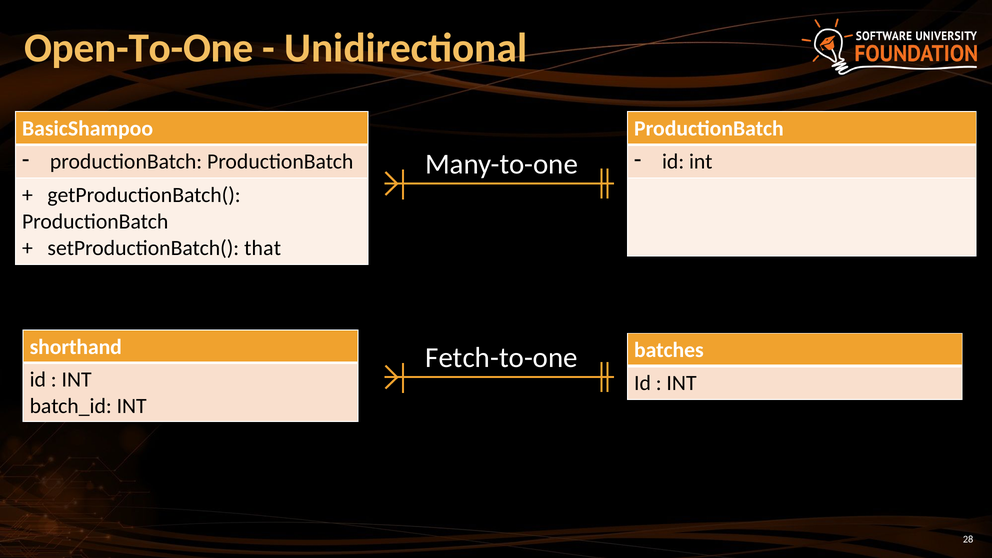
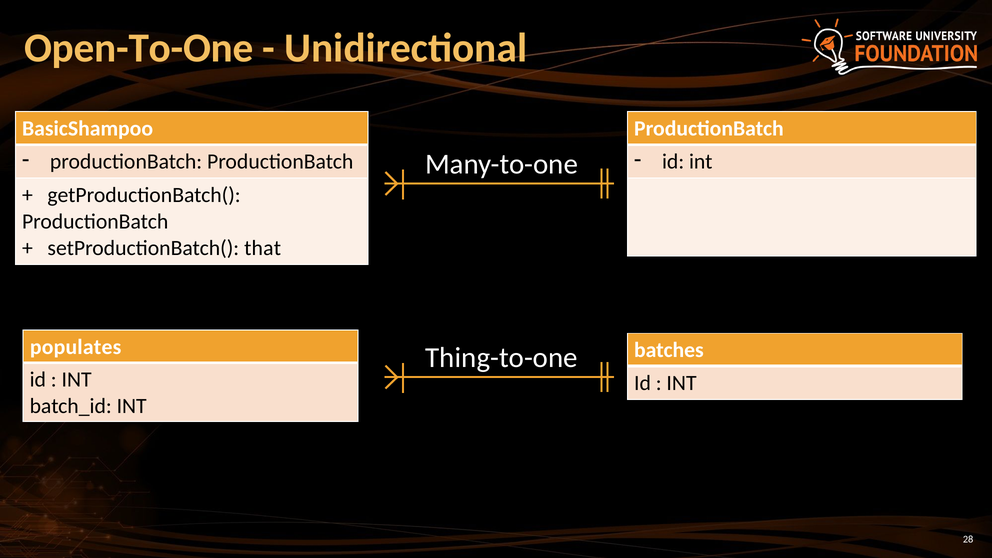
shorthand: shorthand -> populates
Fetch-to-one: Fetch-to-one -> Thing-to-one
